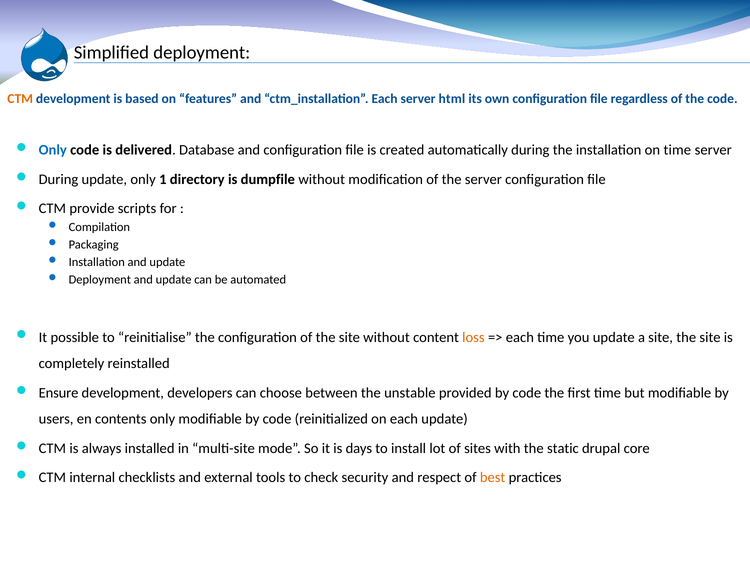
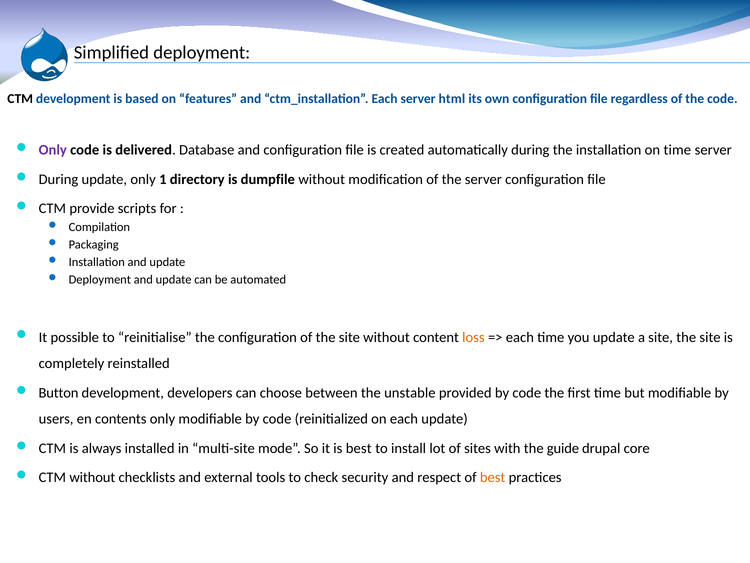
CTM at (20, 99) colour: orange -> black
Only at (53, 150) colour: blue -> purple
Ensure: Ensure -> Button
is days: days -> best
static: static -> guide
CTM internal: internal -> without
